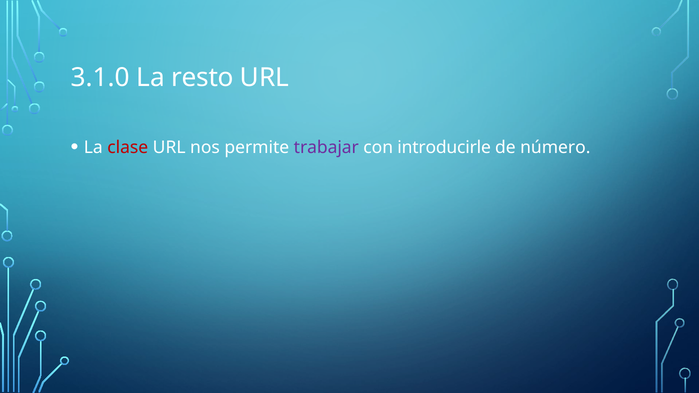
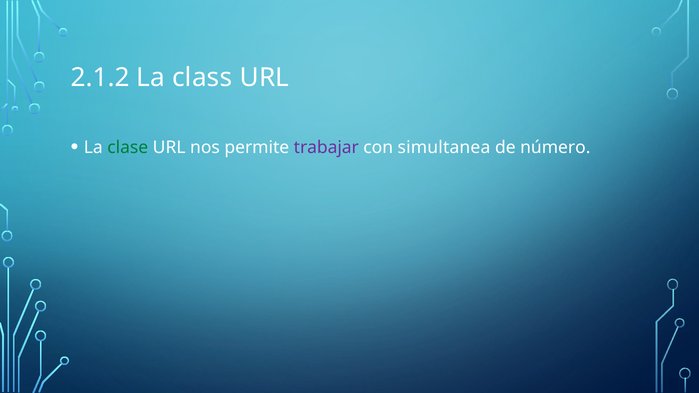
3.1.0: 3.1.0 -> 2.1.2
resto: resto -> class
clase colour: red -> green
introducirle: introducirle -> simultanea
